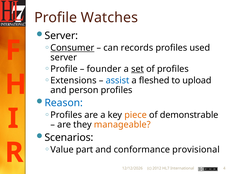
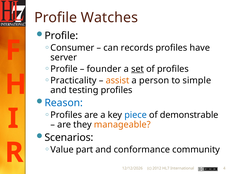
Server at (61, 36): Server -> Profile
Consumer underline: present -> none
used: used -> have
Extensions: Extensions -> Practicality
assist colour: blue -> orange
fleshed: fleshed -> person
upload: upload -> simple
person: person -> testing
piece colour: orange -> blue
provisional: provisional -> community
